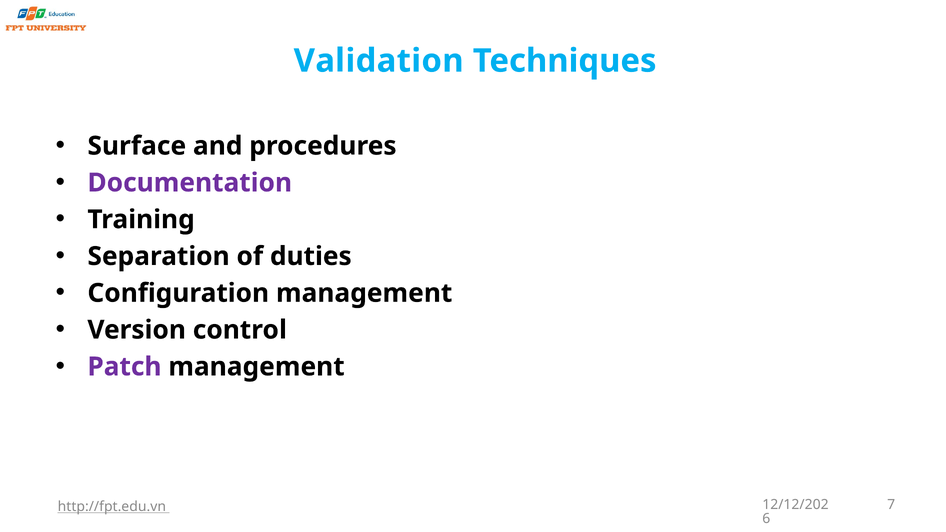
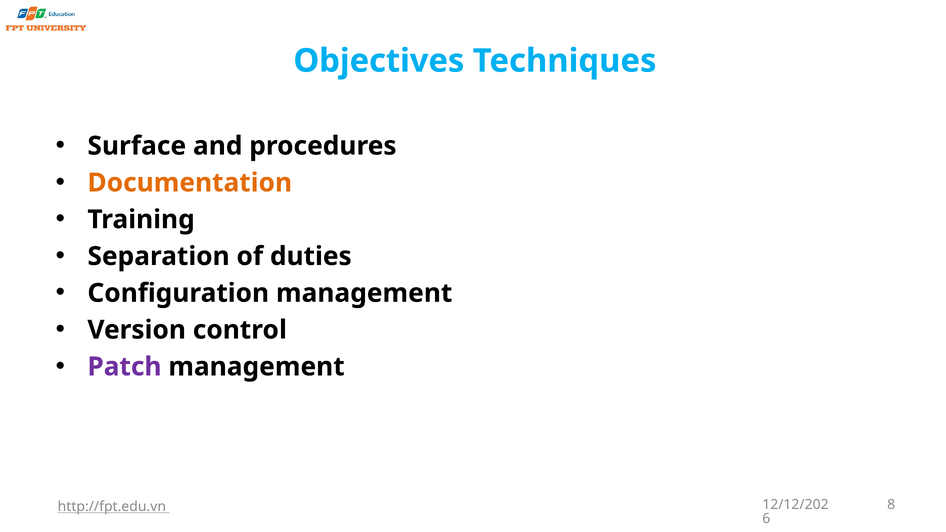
Validation: Validation -> Objectives
Documentation colour: purple -> orange
7: 7 -> 8
